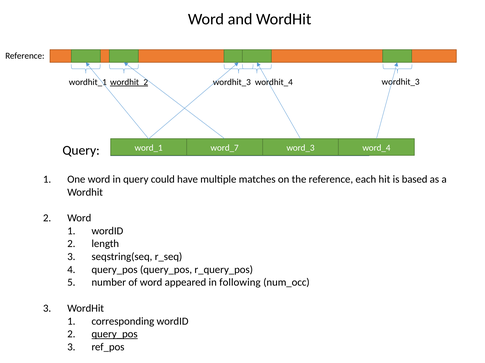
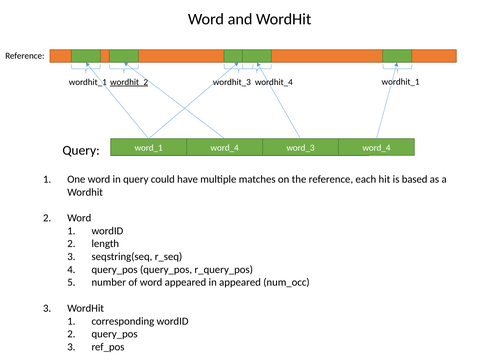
wordhit_4 wordhit_3: wordhit_3 -> wordhit_1
word_1 word_7: word_7 -> word_4
in following: following -> appeared
query_pos at (115, 335) underline: present -> none
